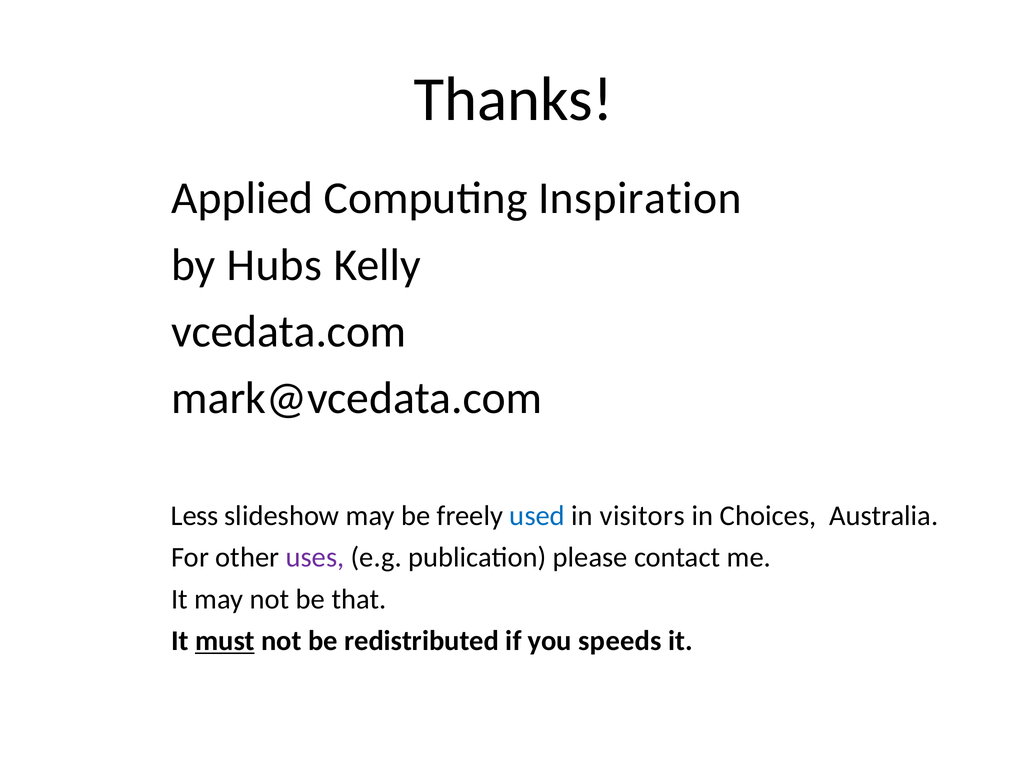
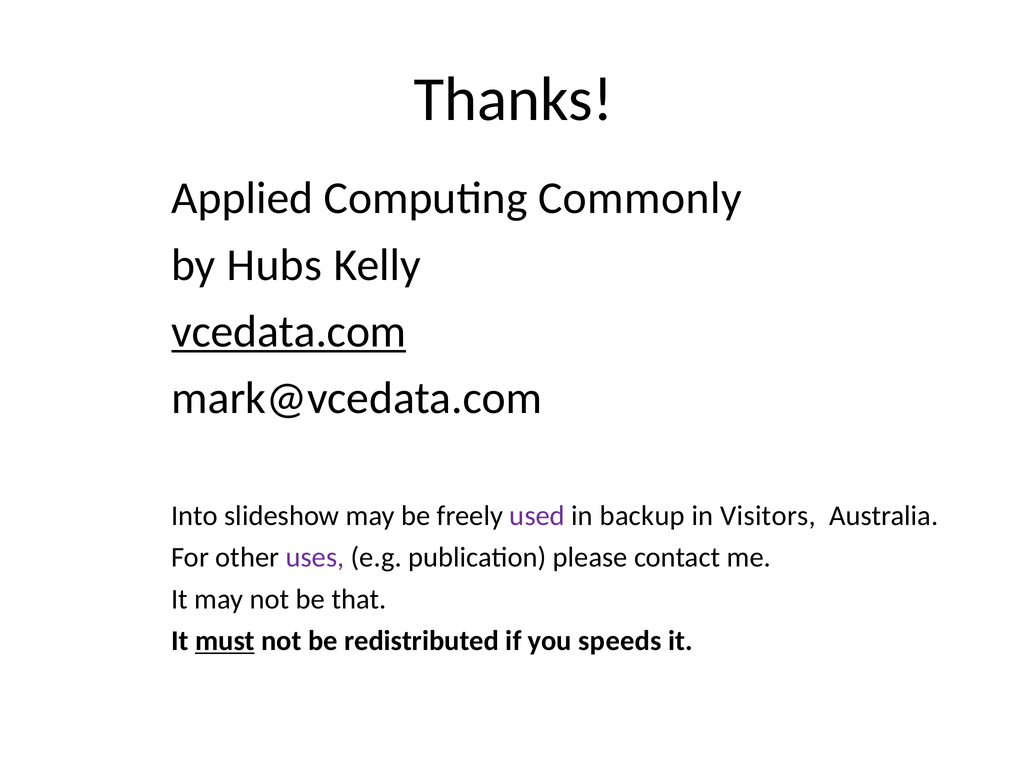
Inspiration: Inspiration -> Commonly
vcedata.com underline: none -> present
Less: Less -> Into
used colour: blue -> purple
visitors: visitors -> backup
Choices: Choices -> Visitors
